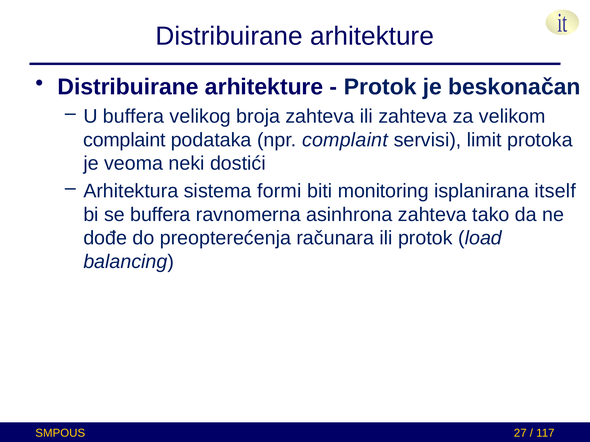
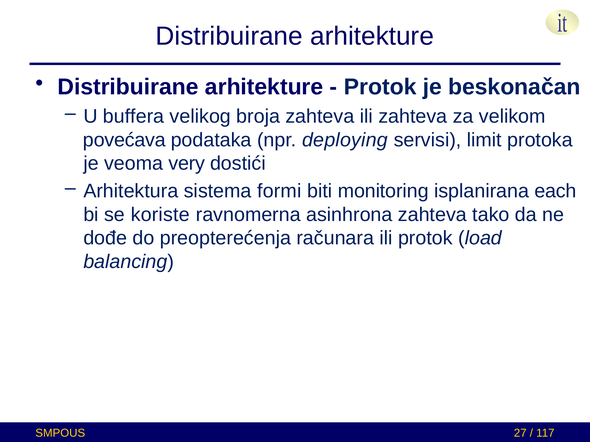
complaint at (124, 140): complaint -> povećava
npr complaint: complaint -> deploying
neki: neki -> very
itself: itself -> each
se buffera: buffera -> koriste
